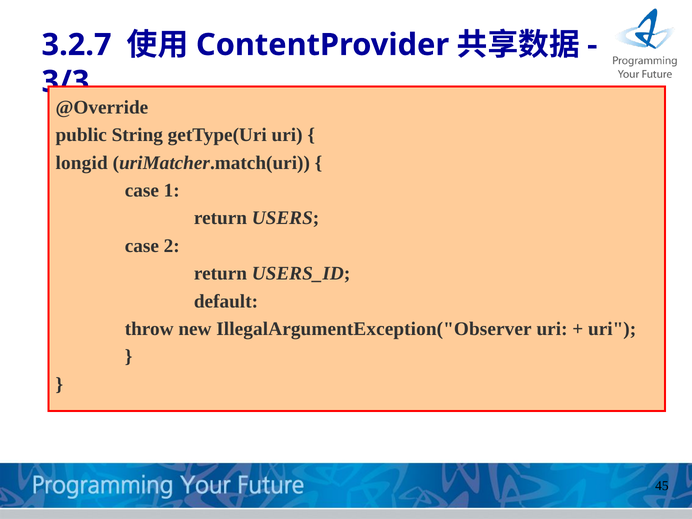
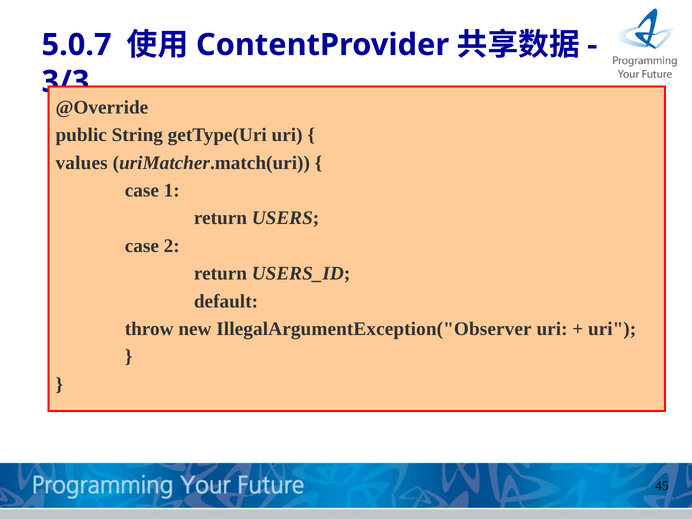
3.2.7: 3.2.7 -> 5.0.7
longid: longid -> values
